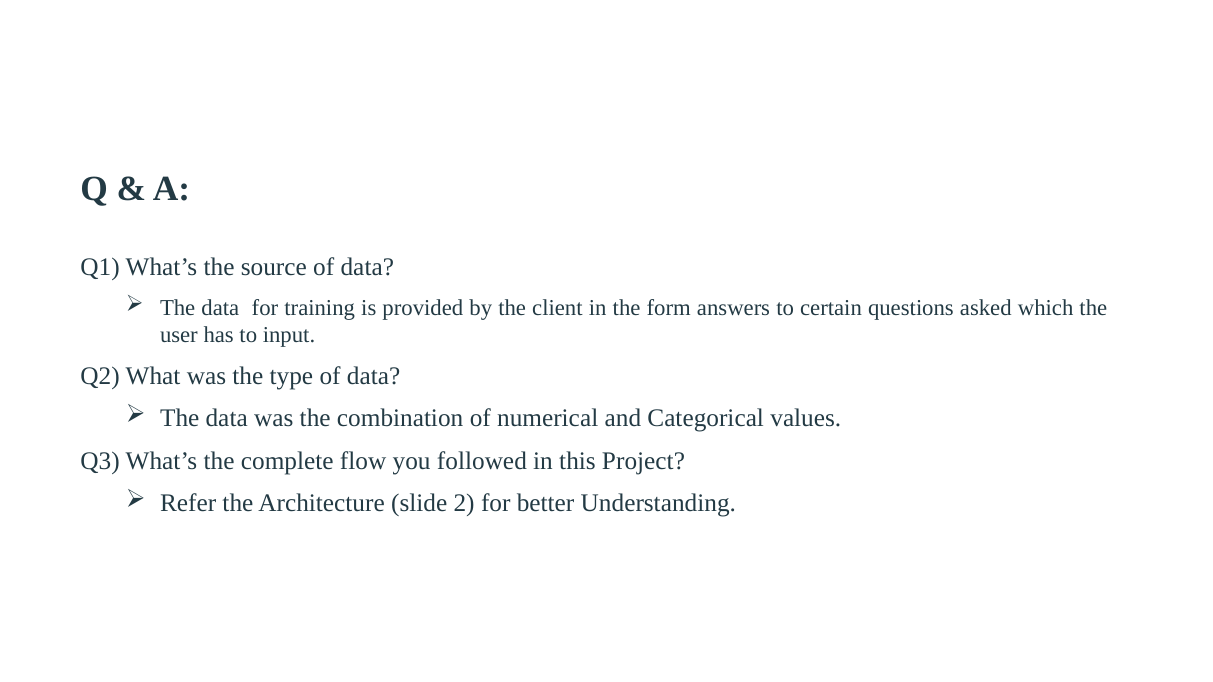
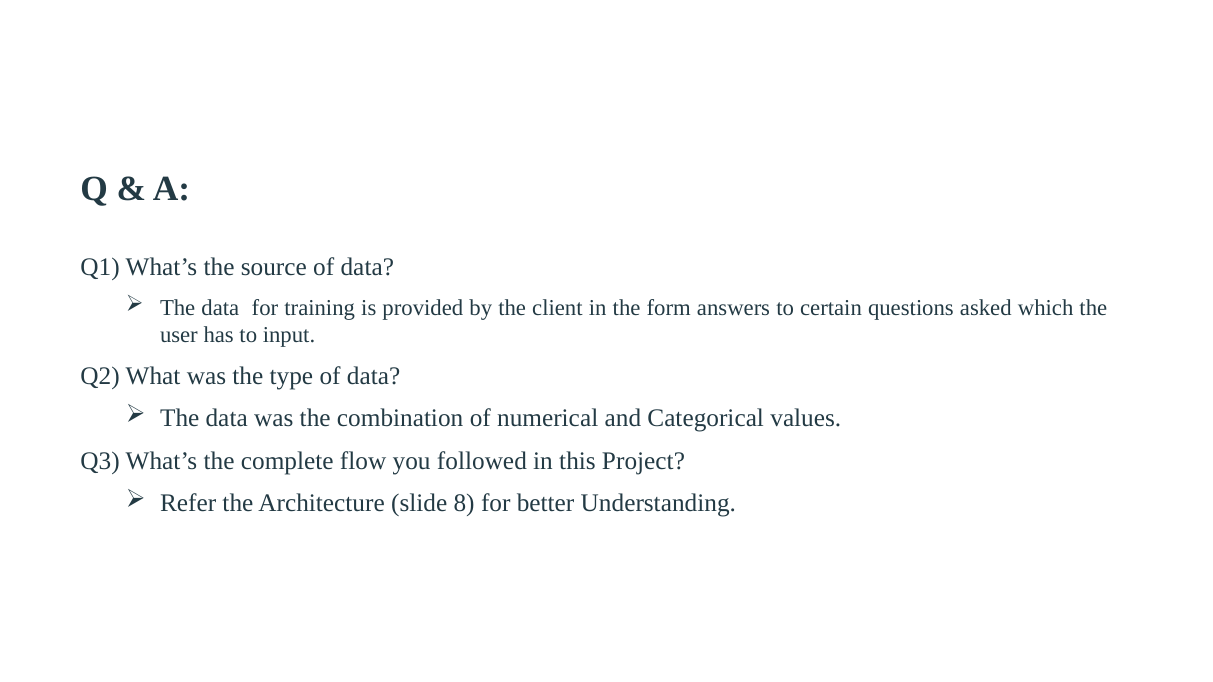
2: 2 -> 8
